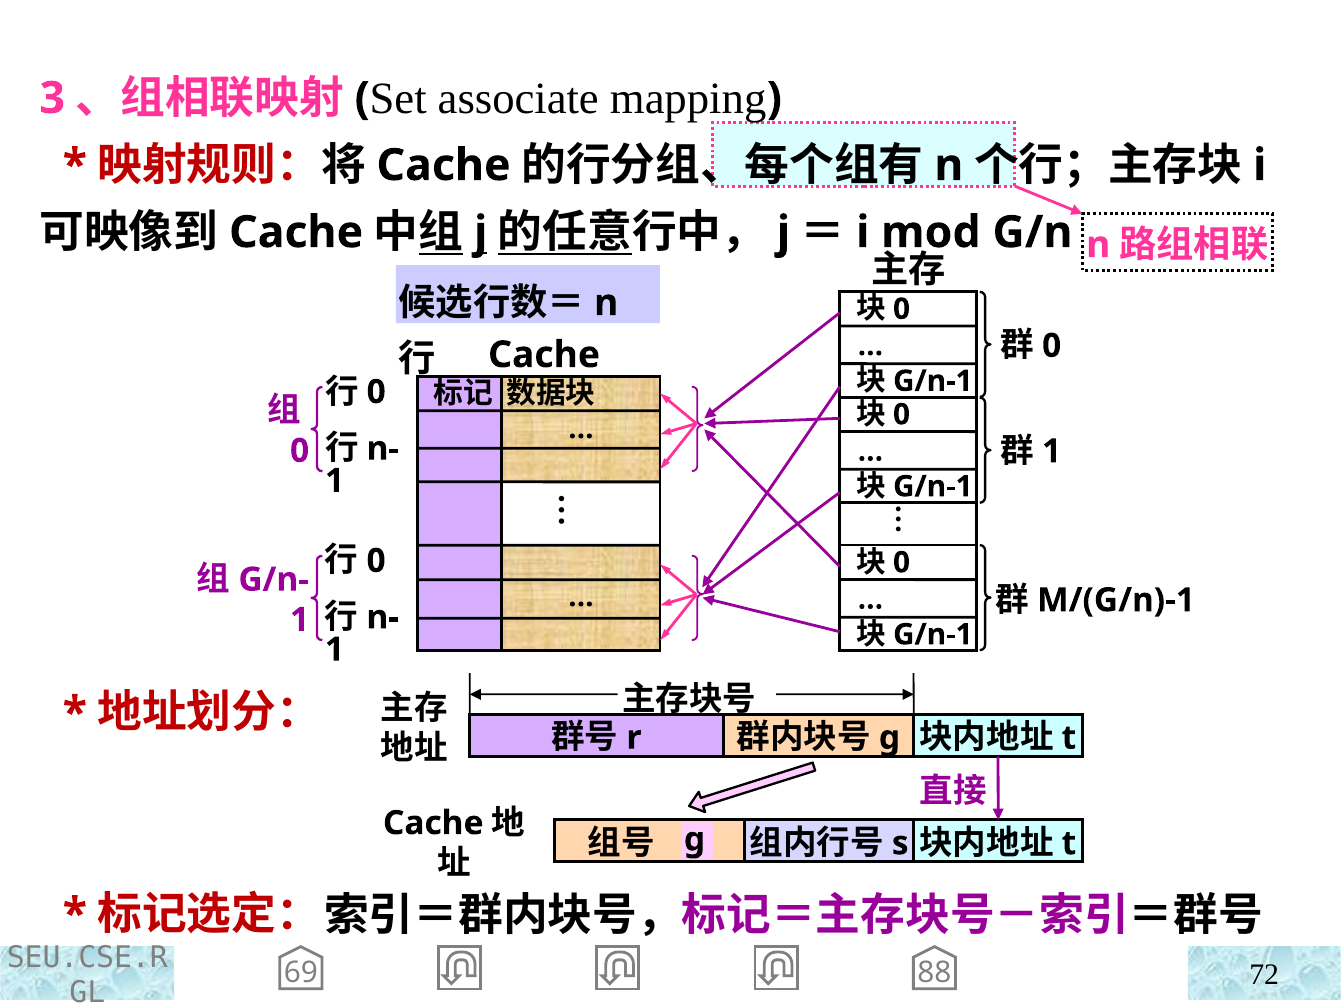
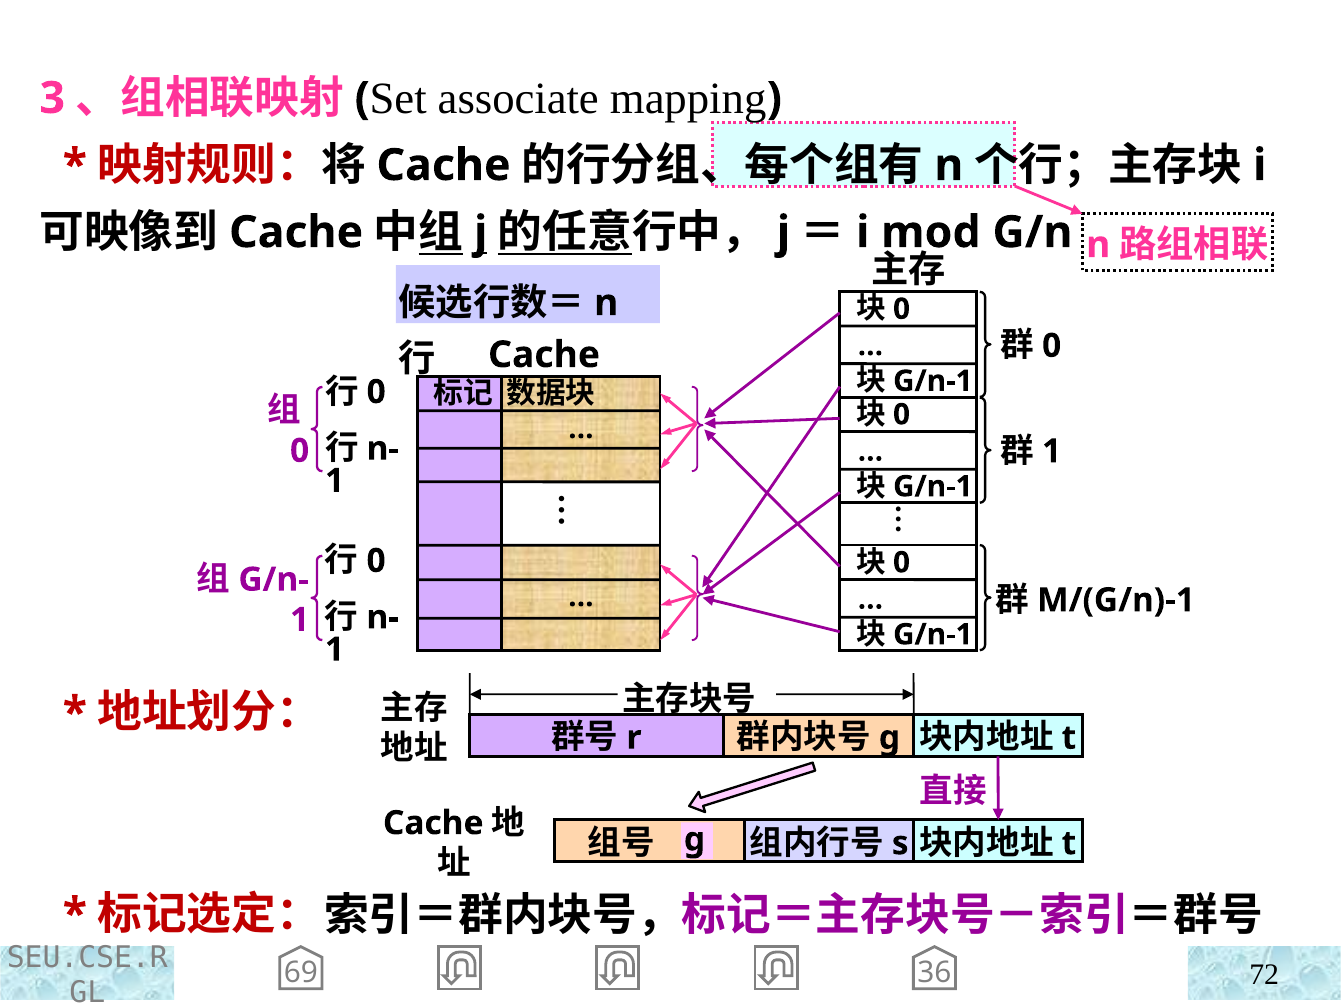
88: 88 -> 36
